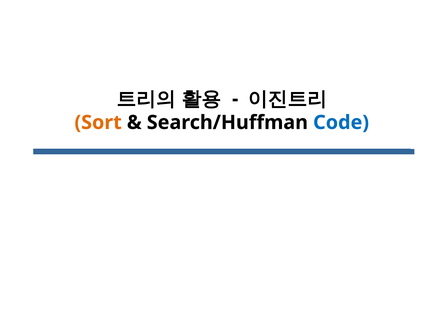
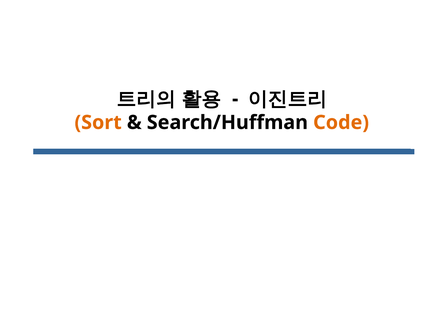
Code colour: blue -> orange
